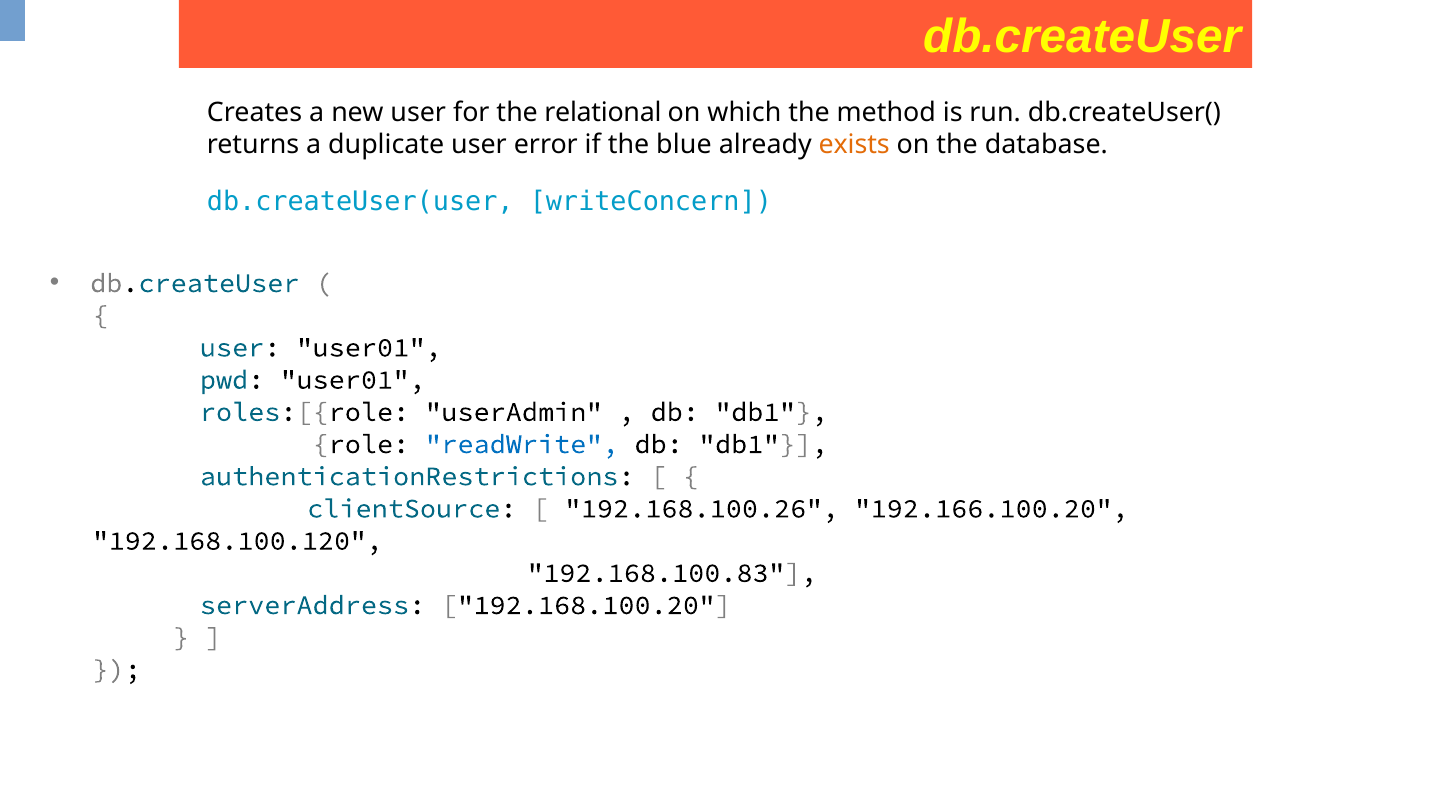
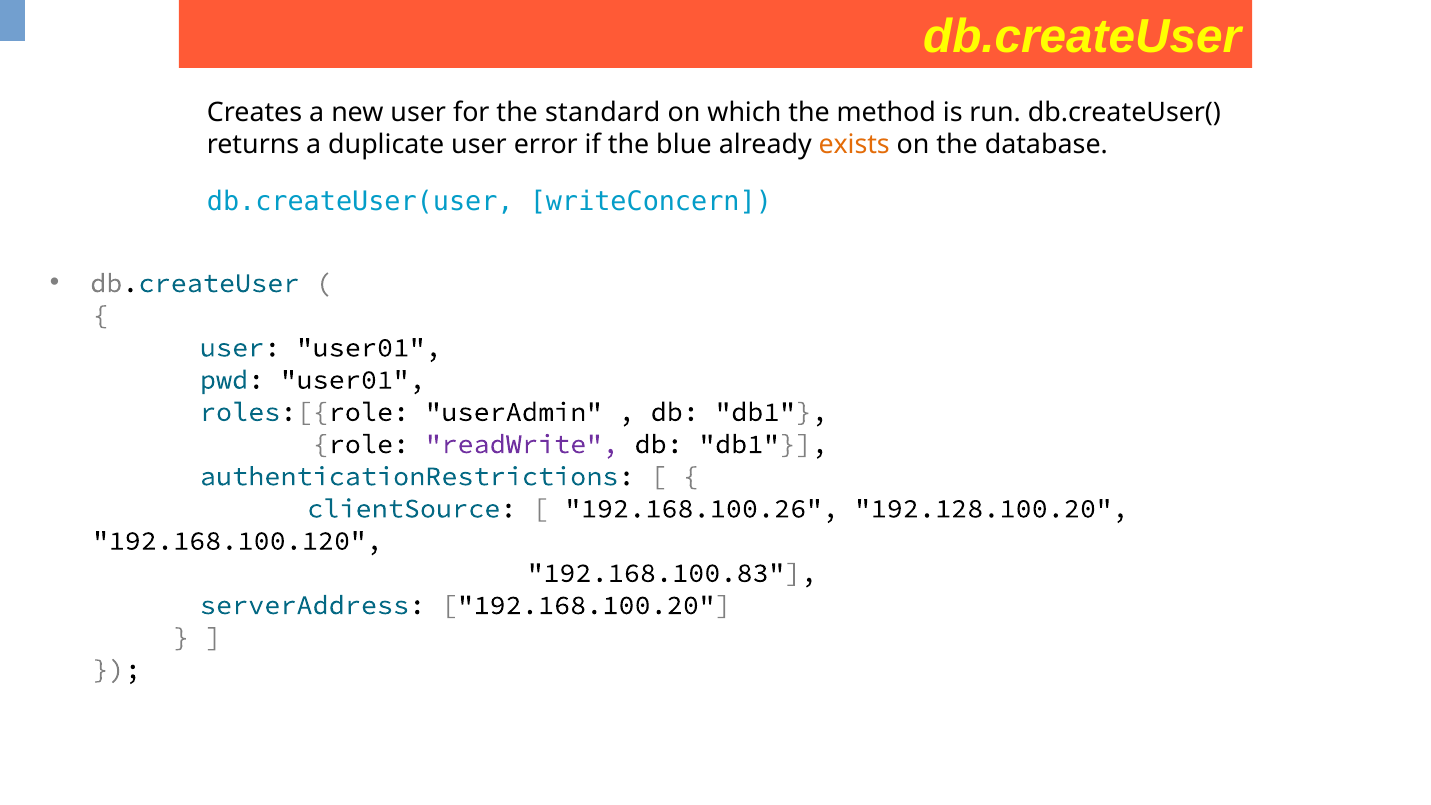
relational: relational -> standard
readWrite colour: blue -> purple
192.166.100.20: 192.166.100.20 -> 192.128.100.20
